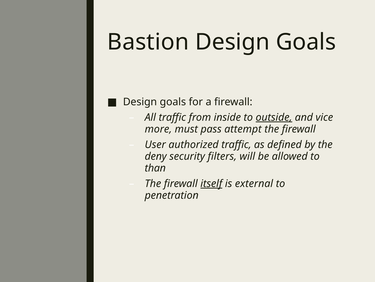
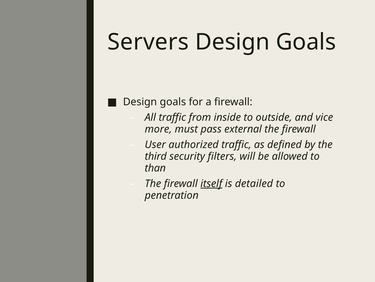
Bastion: Bastion -> Servers
outside underline: present -> none
attempt: attempt -> external
deny: deny -> third
external: external -> detailed
